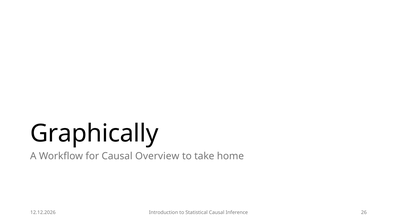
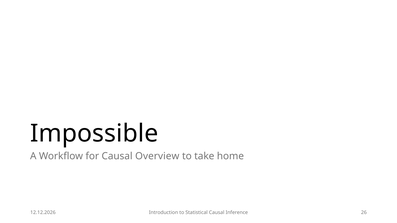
Graphically: Graphically -> Impossible
